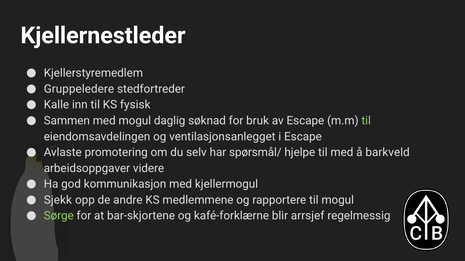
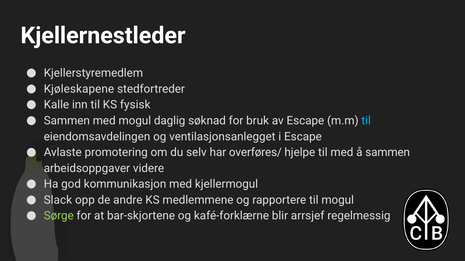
Gruppeledere: Gruppeledere -> Kjøleskapene
til at (366, 121) colour: light green -> light blue
spørsmål/: spørsmål/ -> overføres/
å barkveld: barkveld -> sammen
Sjekk: Sjekk -> Slack
